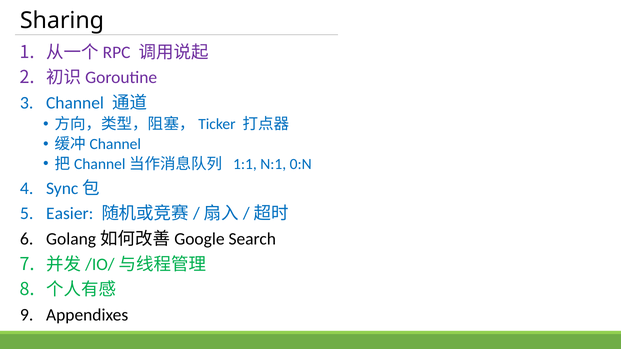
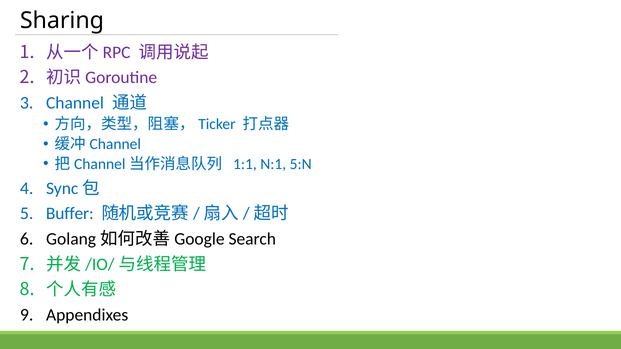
0:N: 0:N -> 5:N
Easier: Easier -> Buffer
